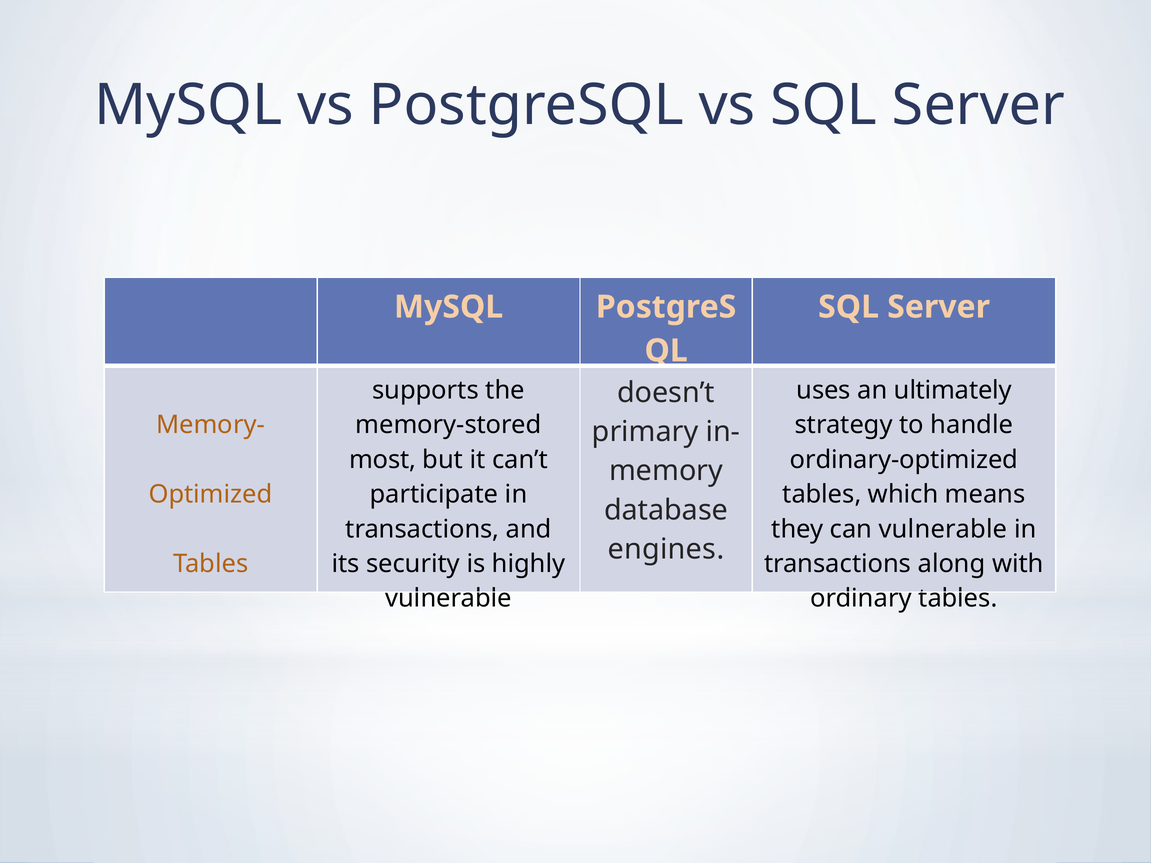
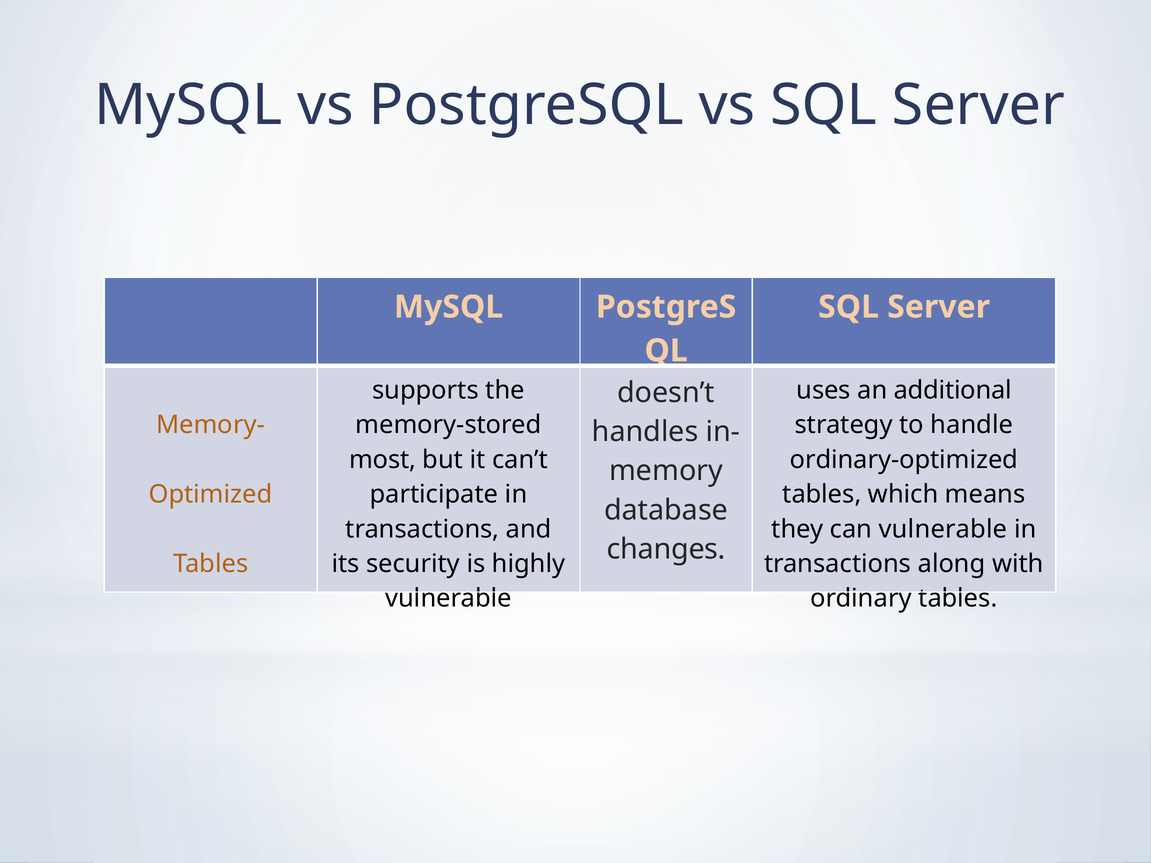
ultimately: ultimately -> additional
primary: primary -> handles
engines: engines -> changes
